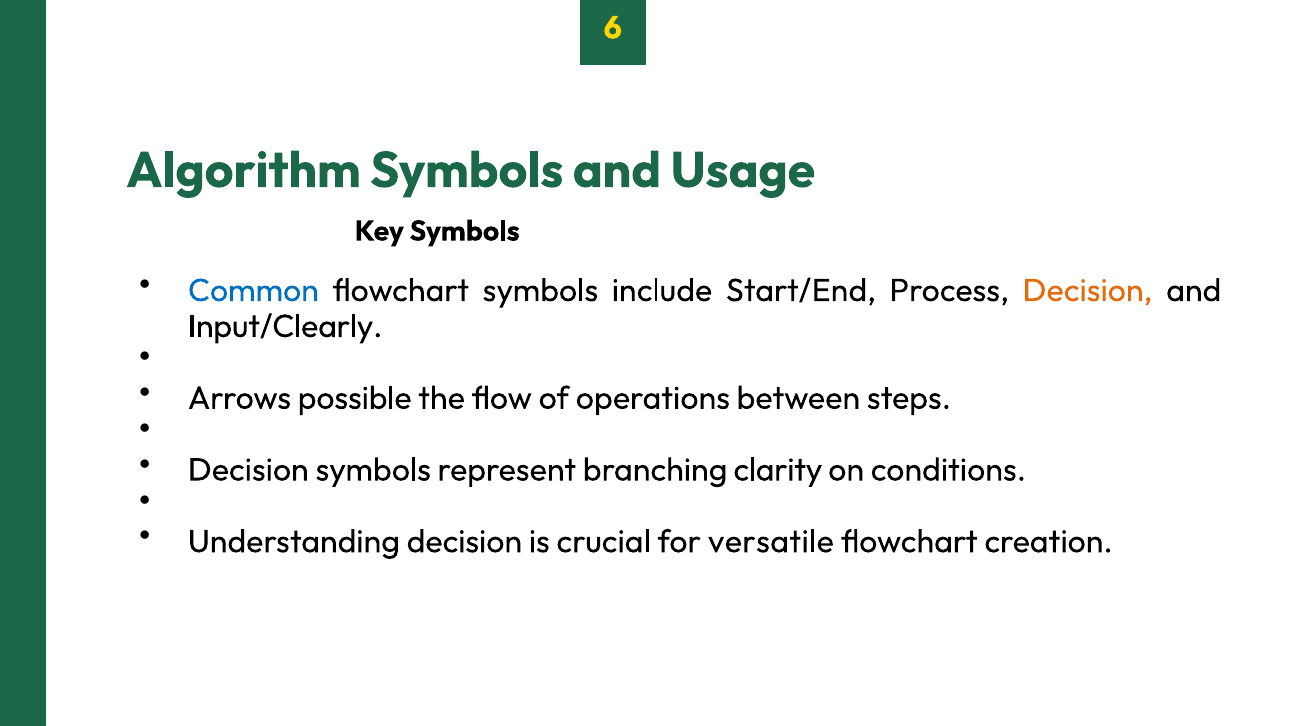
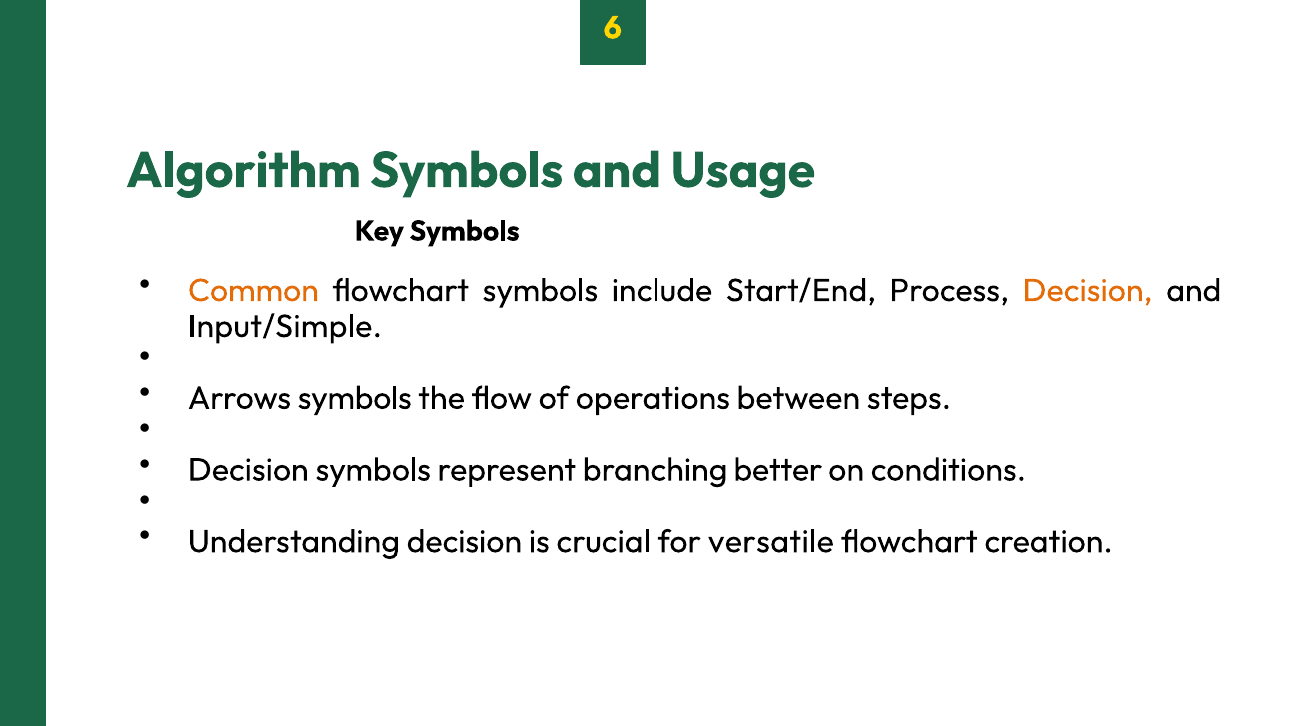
Common colour: blue -> orange
Input/Clearly: Input/Clearly -> Input/Simple
Arrows possible: possible -> symbols
clarity: clarity -> better
